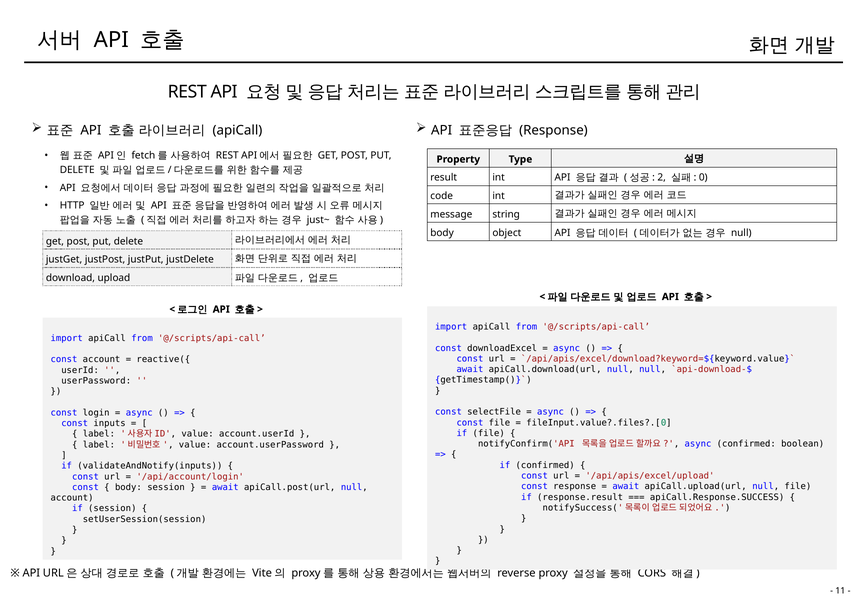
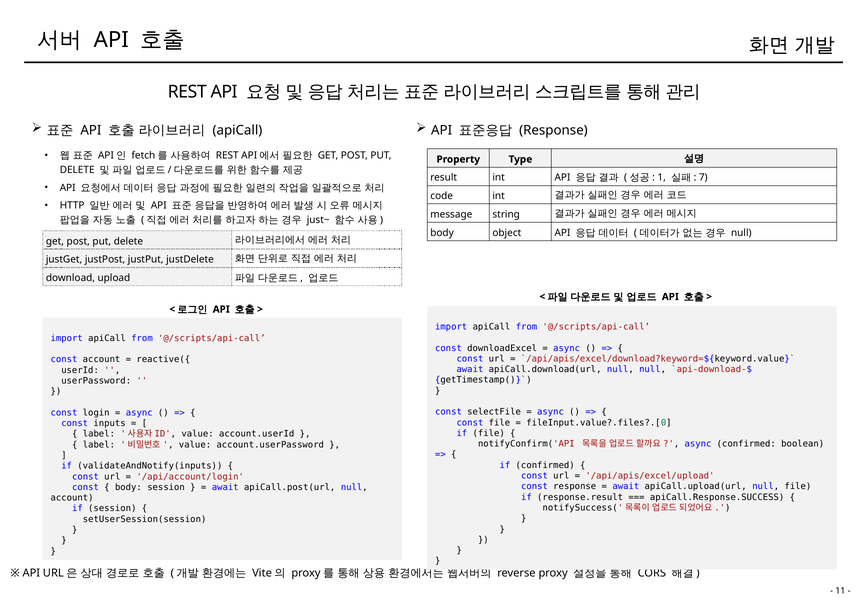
2: 2 -> 1
0: 0 -> 7
